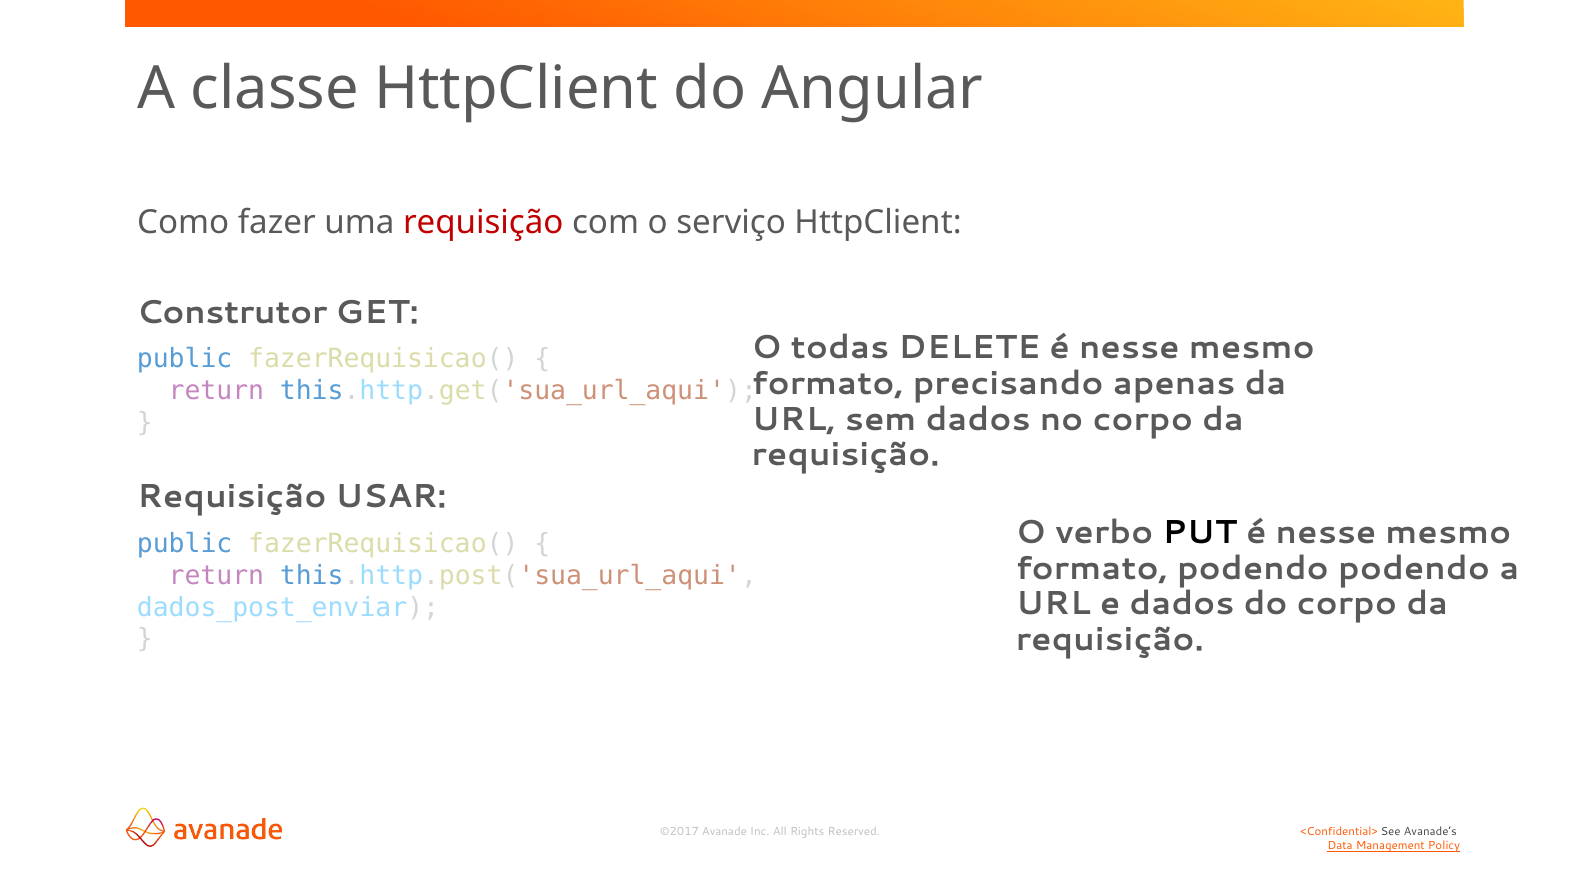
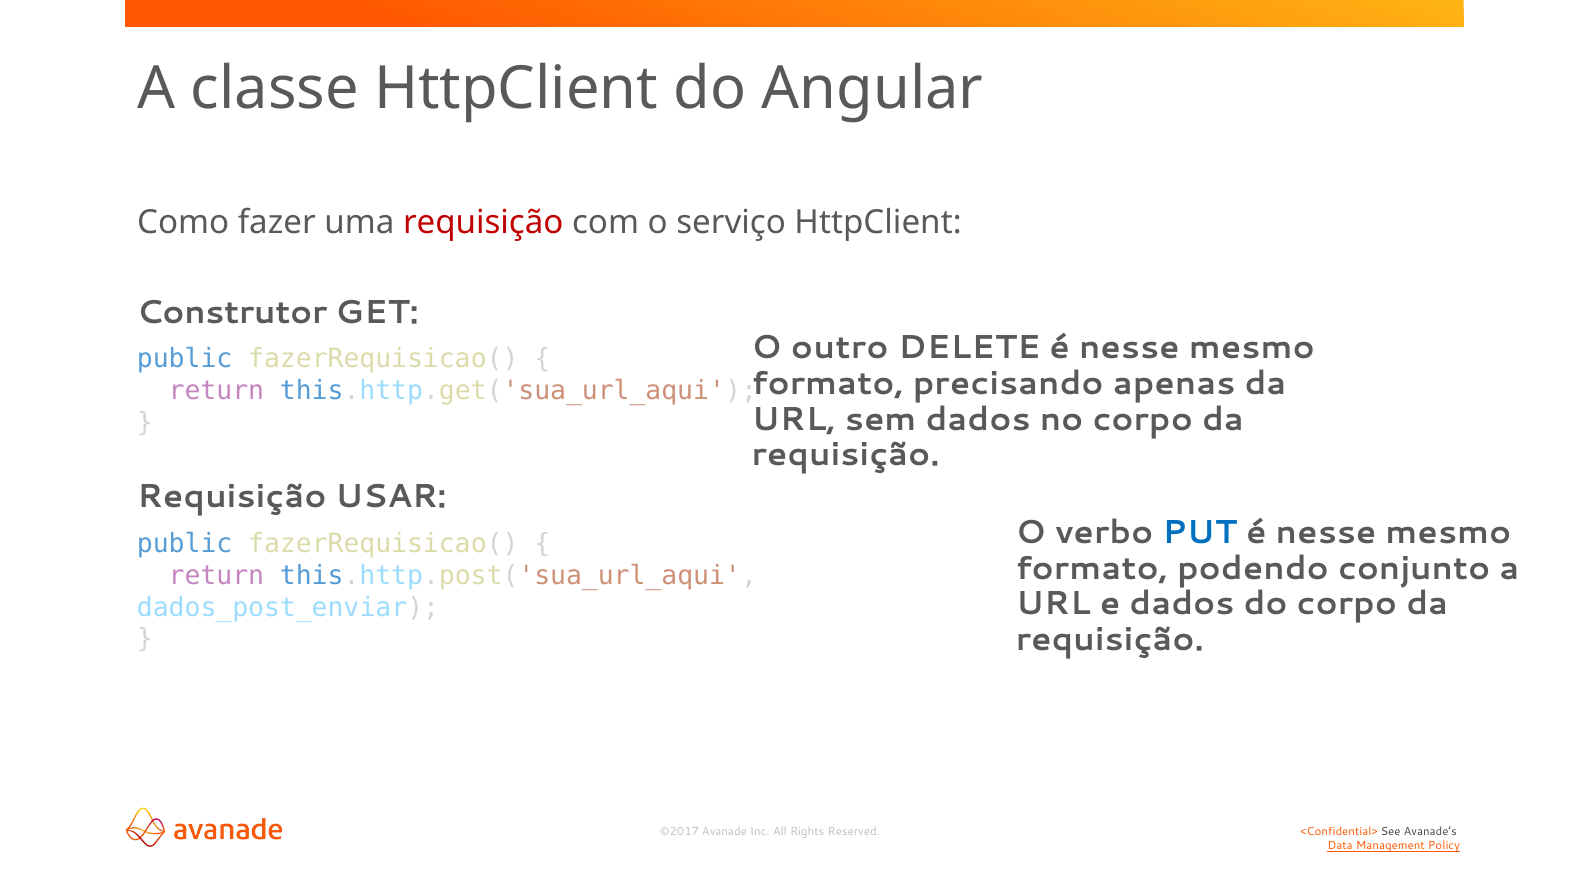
todas: todas -> outro
PUT colour: black -> blue
podendo podendo: podendo -> conjunto
